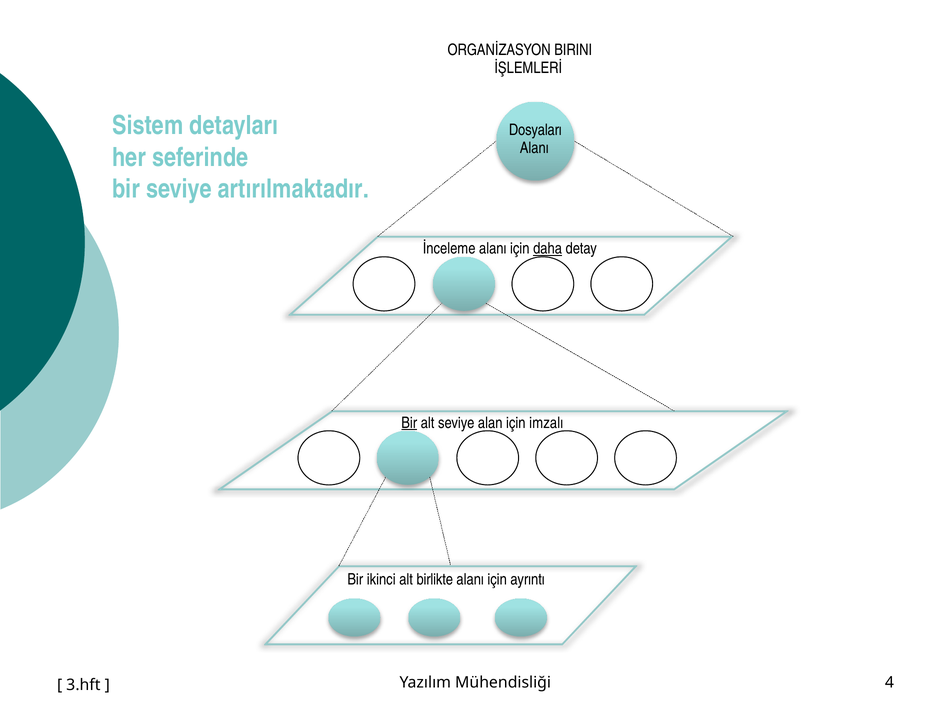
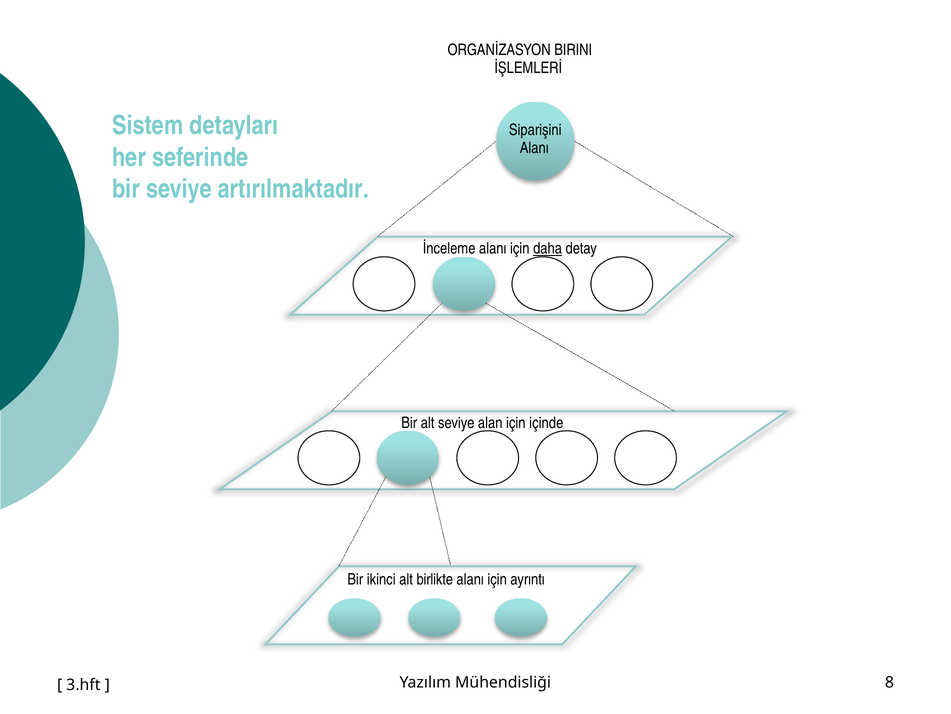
Dosyaları: Dosyaları -> Siparişini
Bir at (409, 422) underline: present -> none
imzalı: imzalı -> içinde
4: 4 -> 8
